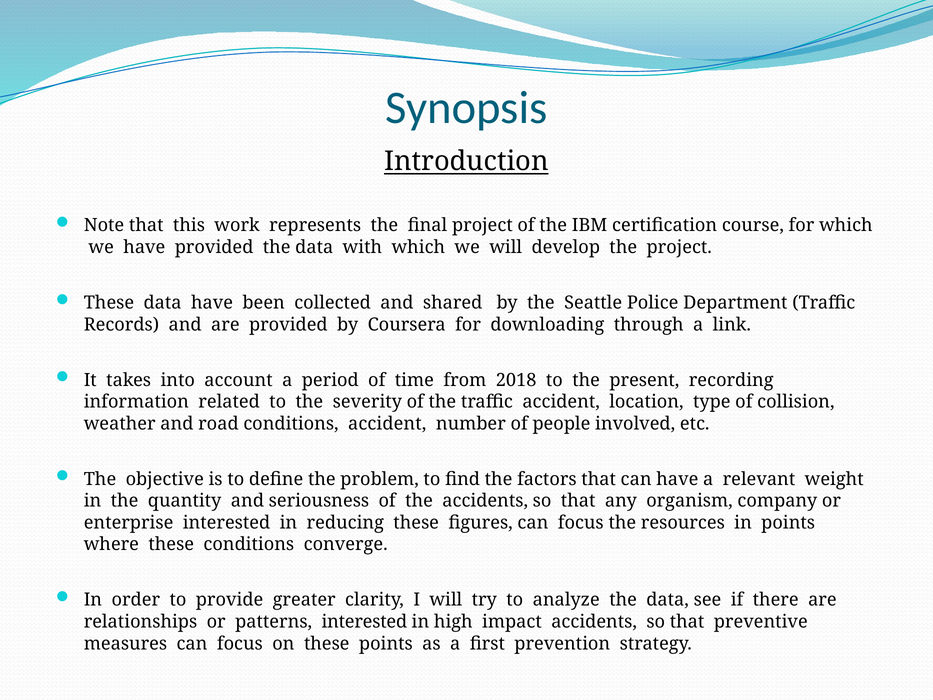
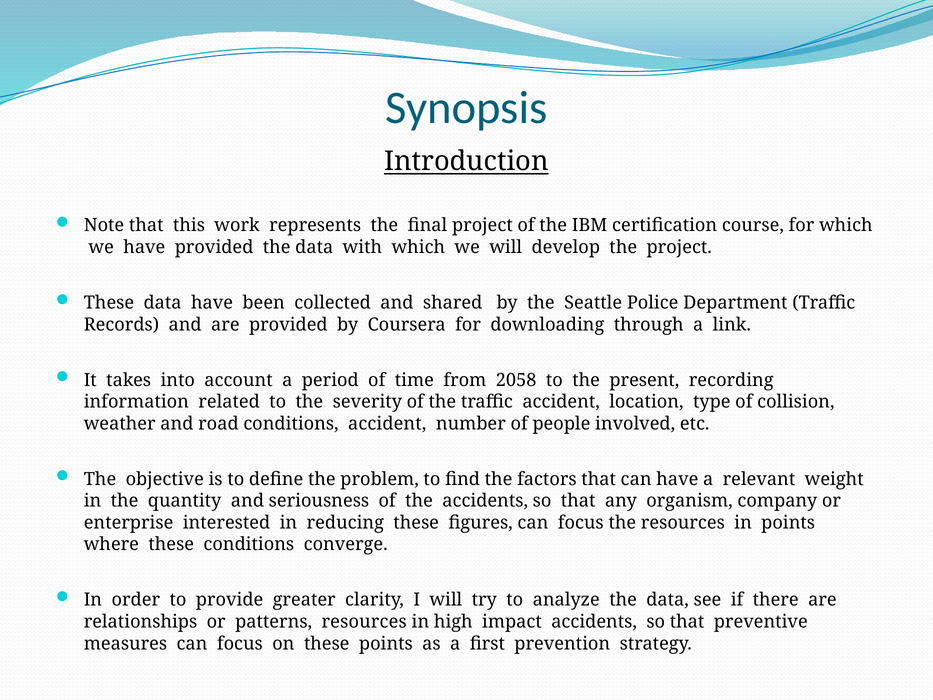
2018: 2018 -> 2058
patterns interested: interested -> resources
